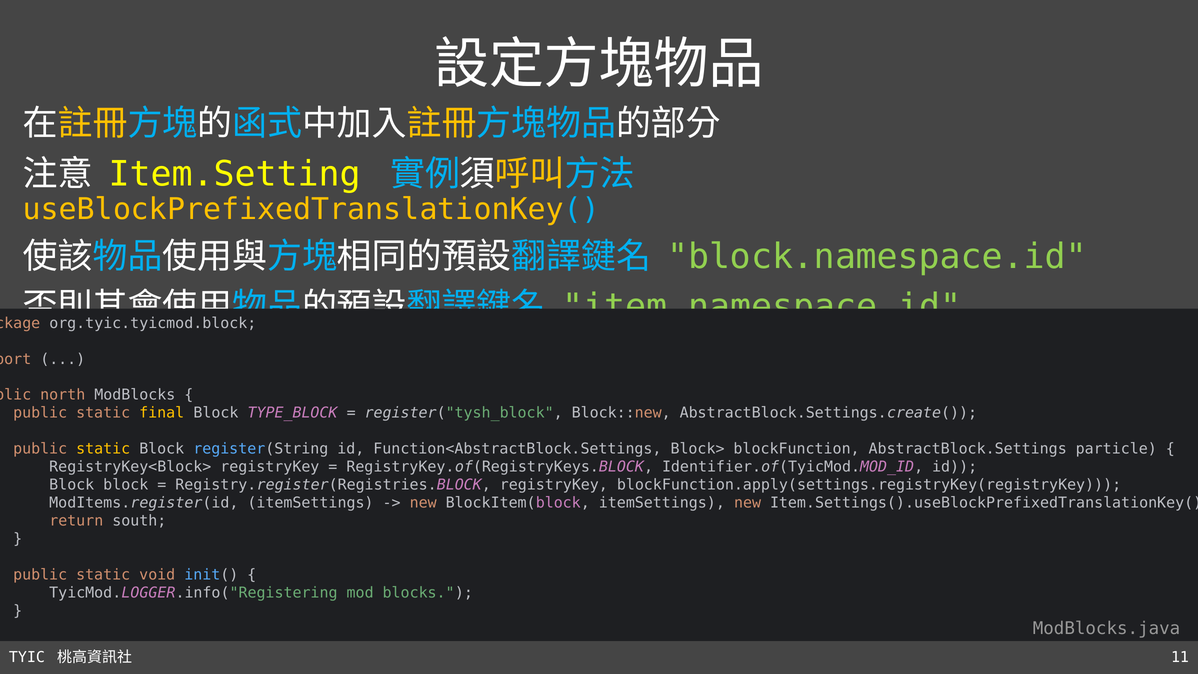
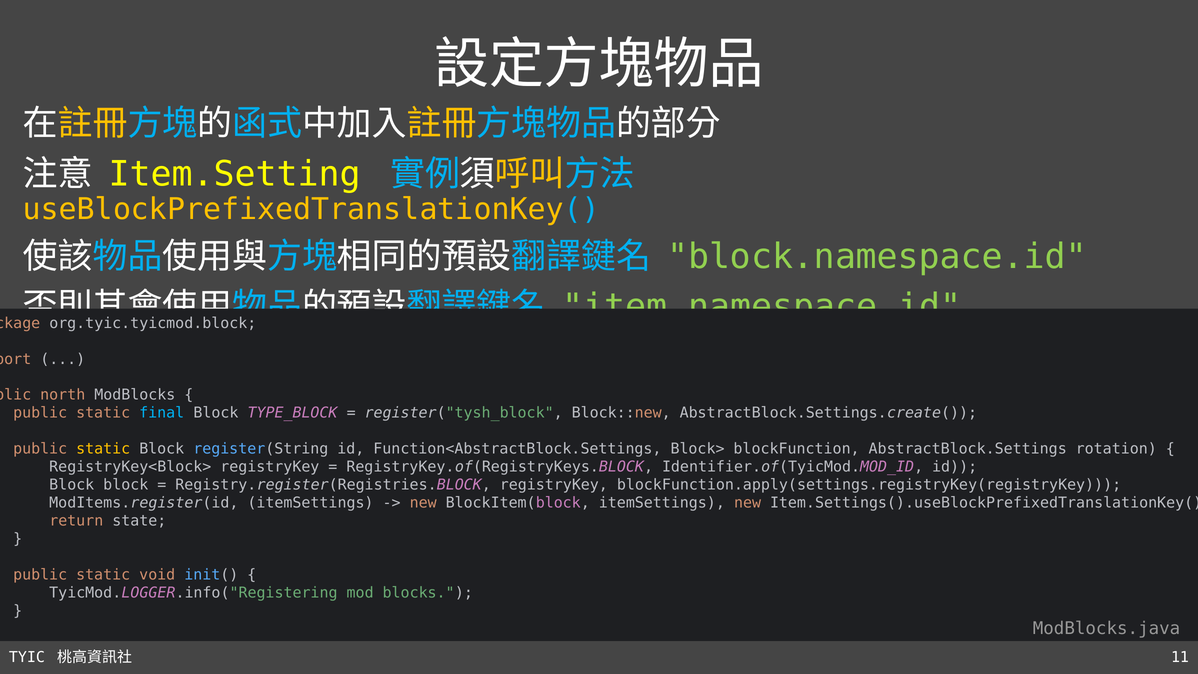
final colour: yellow -> light blue
particle: particle -> rotation
south: south -> state
